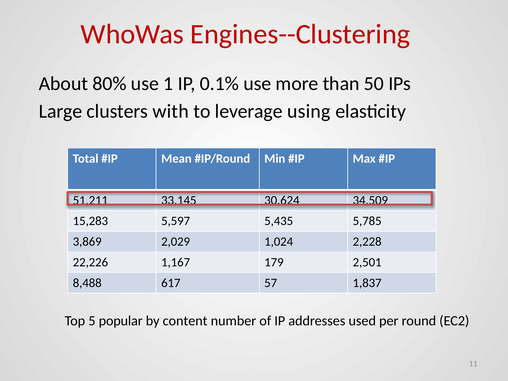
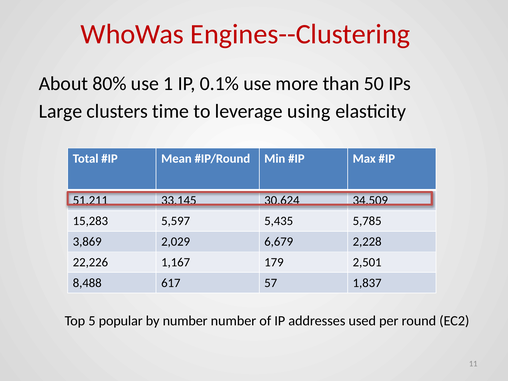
with: with -> time
1,024: 1,024 -> 6,679
by content: content -> number
